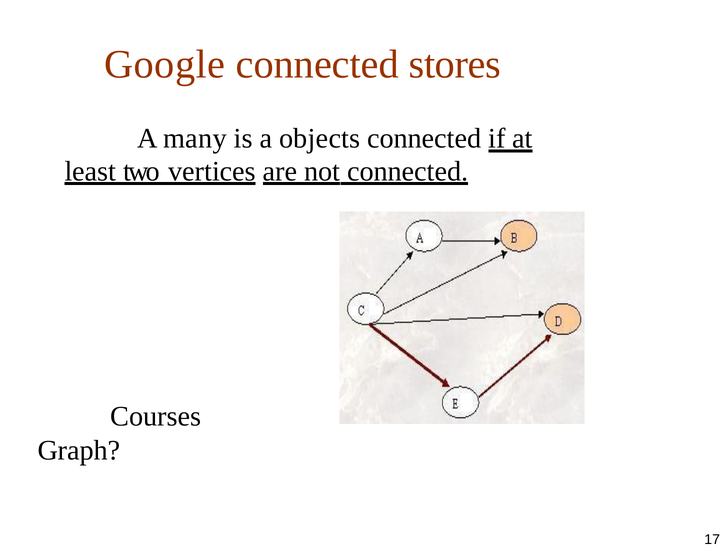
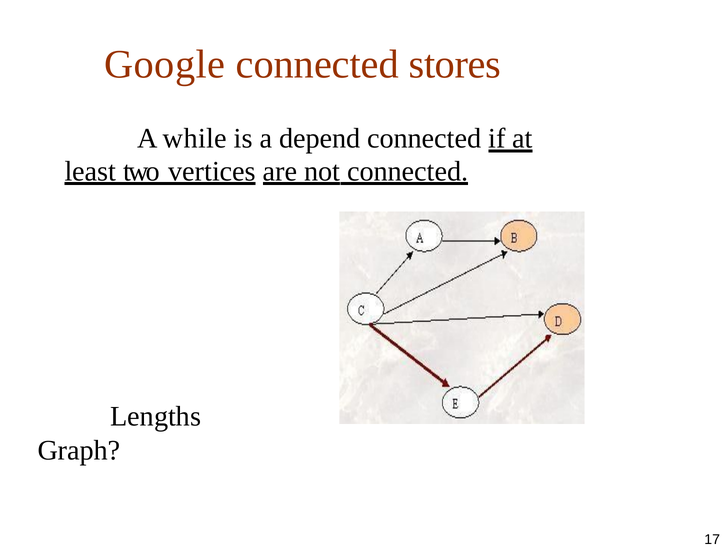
many: many -> while
objects: objects -> depend
Courses: Courses -> Lengths
